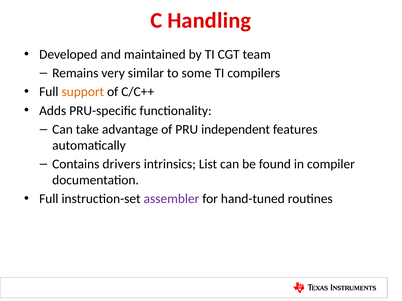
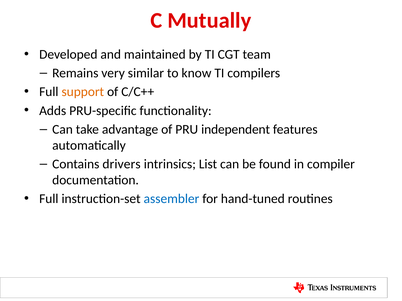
Handling: Handling -> Mutually
some: some -> know
assembler colour: purple -> blue
